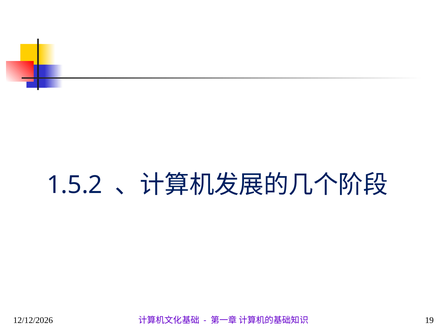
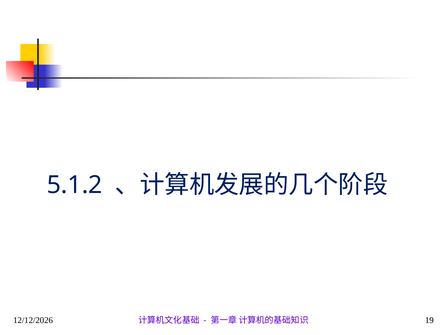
1.5.2: 1.5.2 -> 5.1.2
